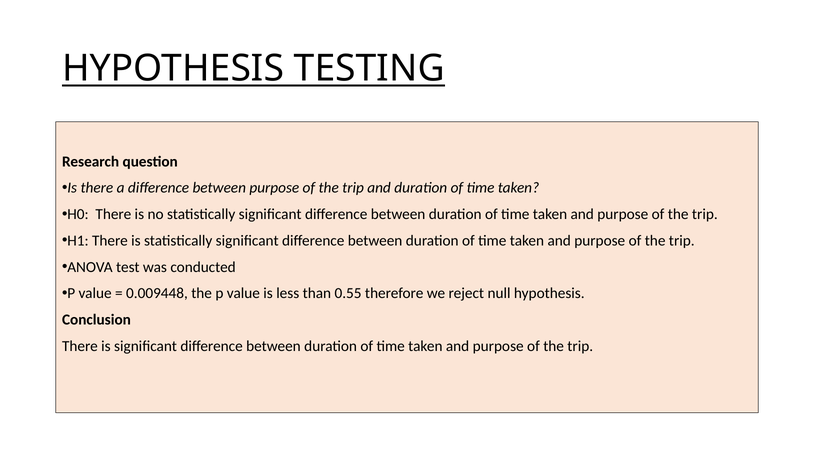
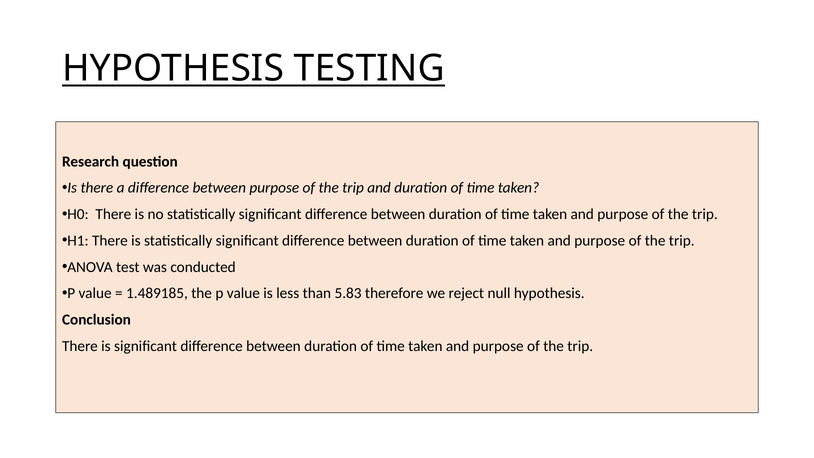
0.009448: 0.009448 -> 1.489185
0.55: 0.55 -> 5.83
